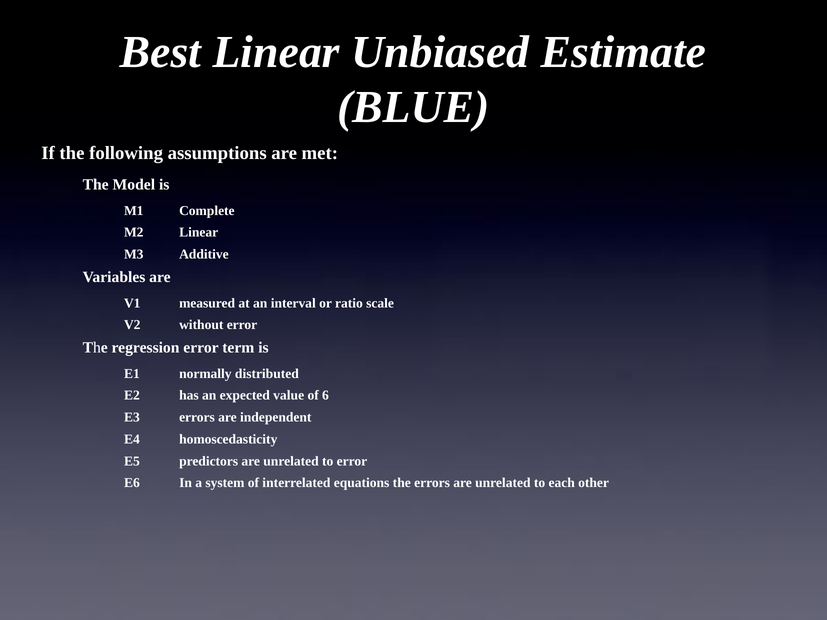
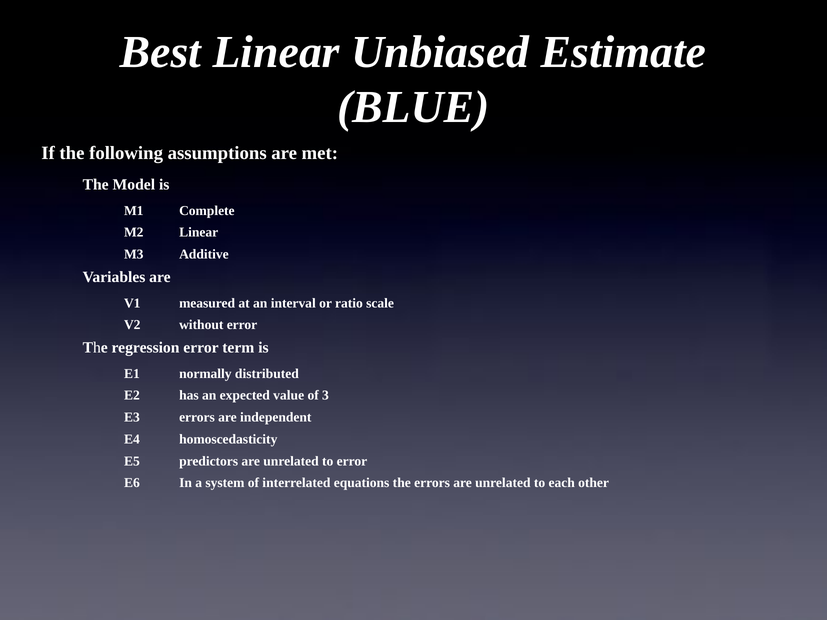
6: 6 -> 3
